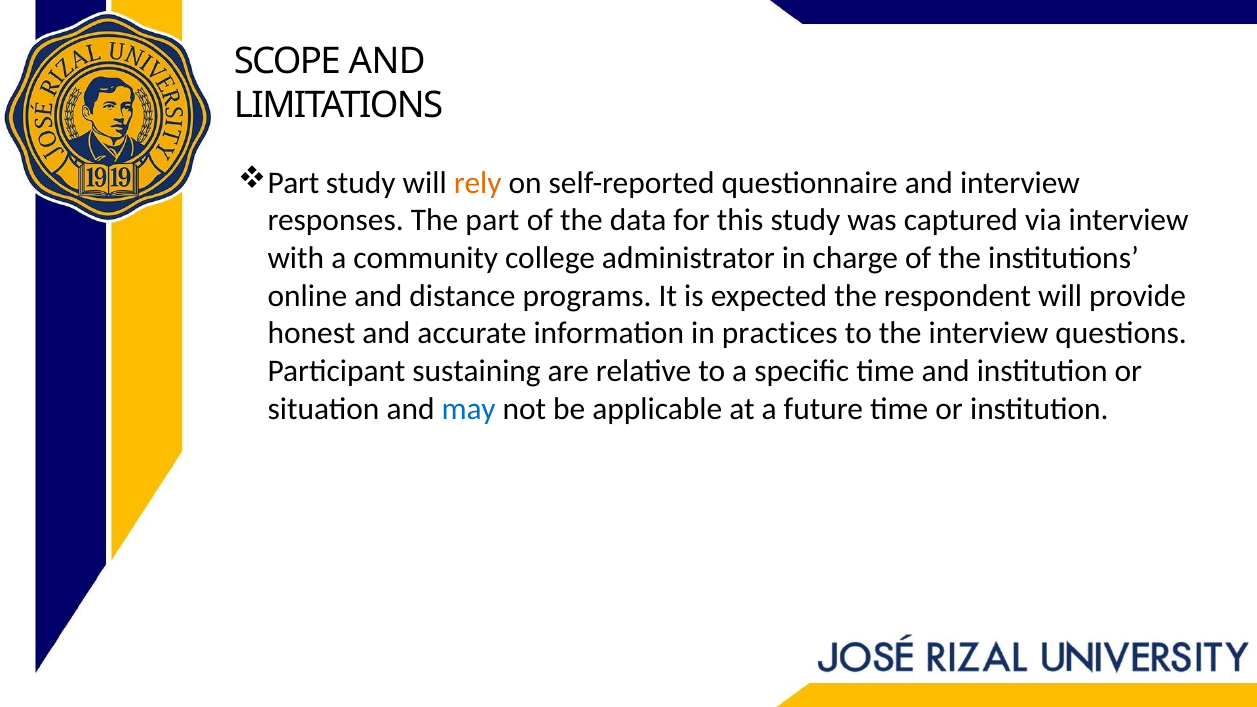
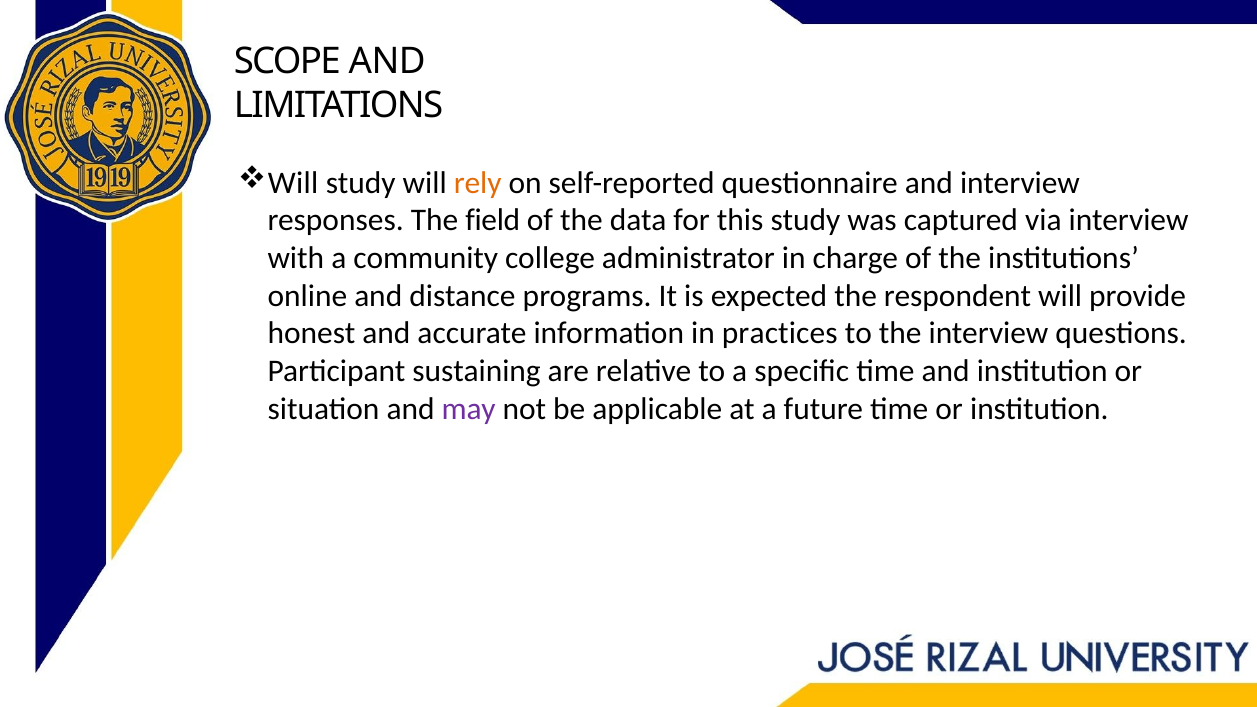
Part at (293, 183): Part -> Will
The part: part -> field
may colour: blue -> purple
